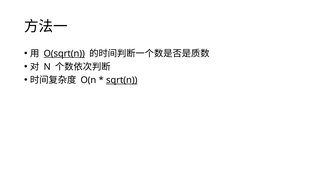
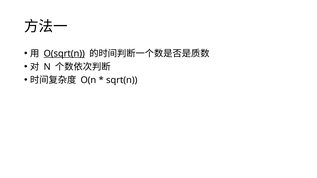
sqrt(n underline: present -> none
